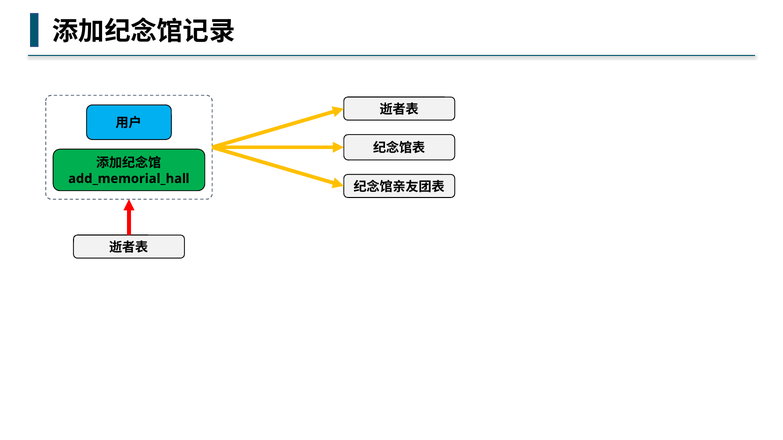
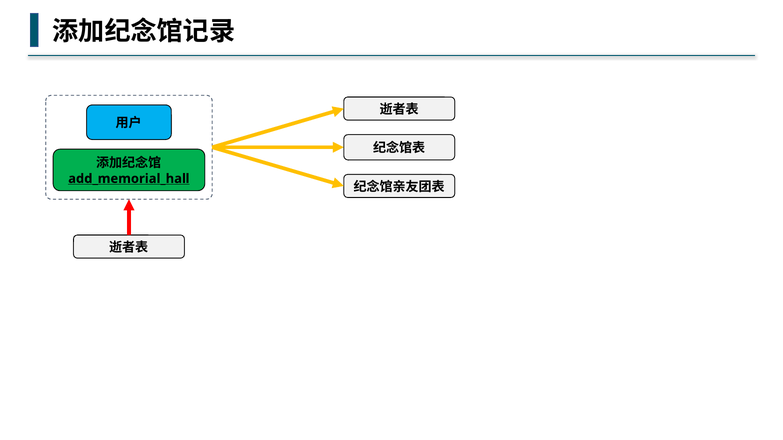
add_memorial_hall underline: none -> present
